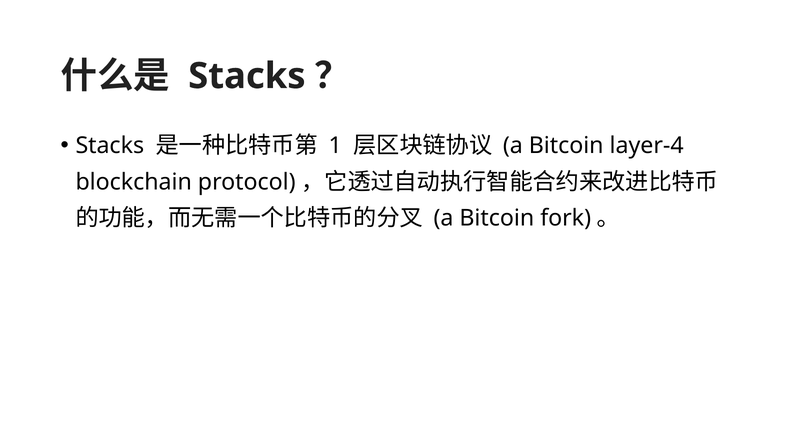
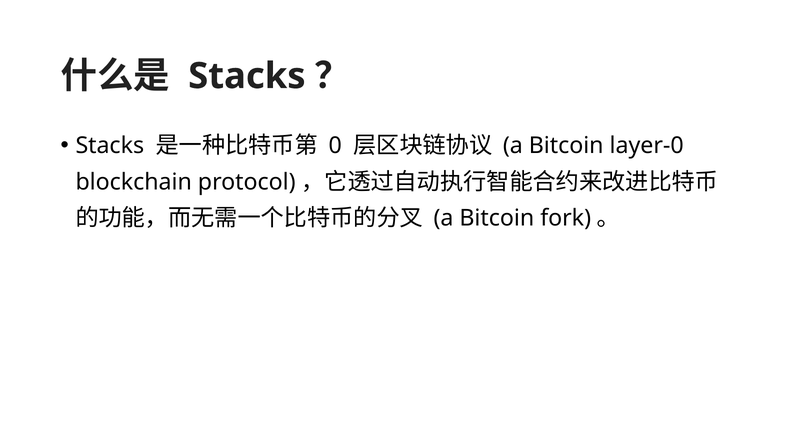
1: 1 -> 0
layer-4: layer-4 -> layer-0
